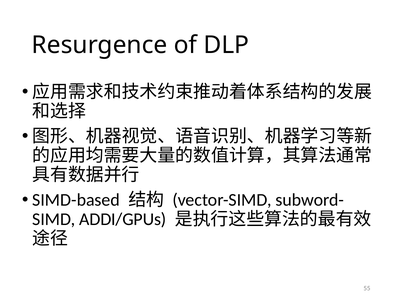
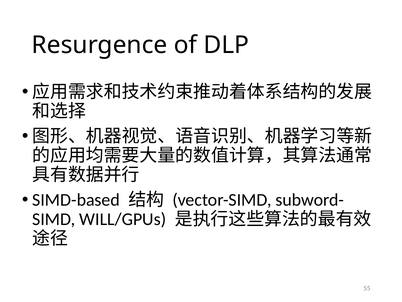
ADDI/GPUs: ADDI/GPUs -> WILL/GPUs
